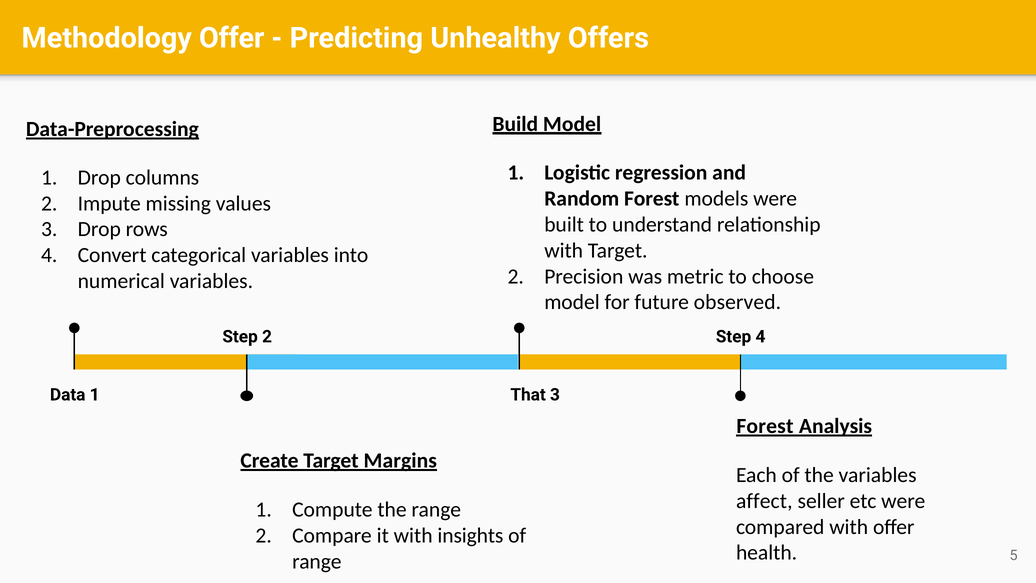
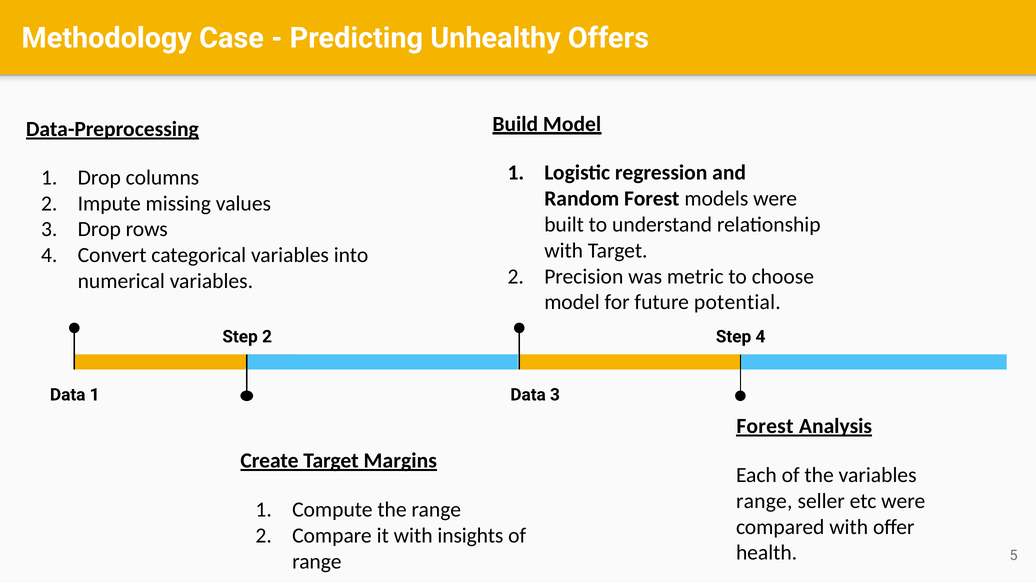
Methodology Offer: Offer -> Case
observed: observed -> potential
That at (528, 395): That -> Data
affect at (764, 501): affect -> range
